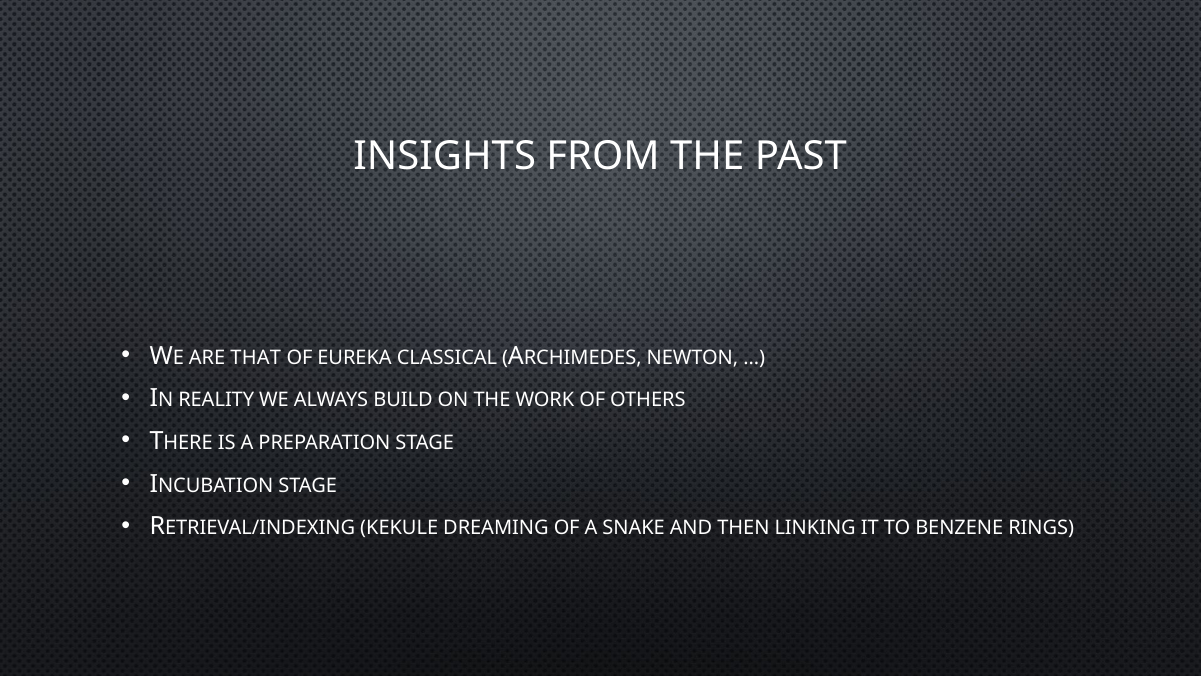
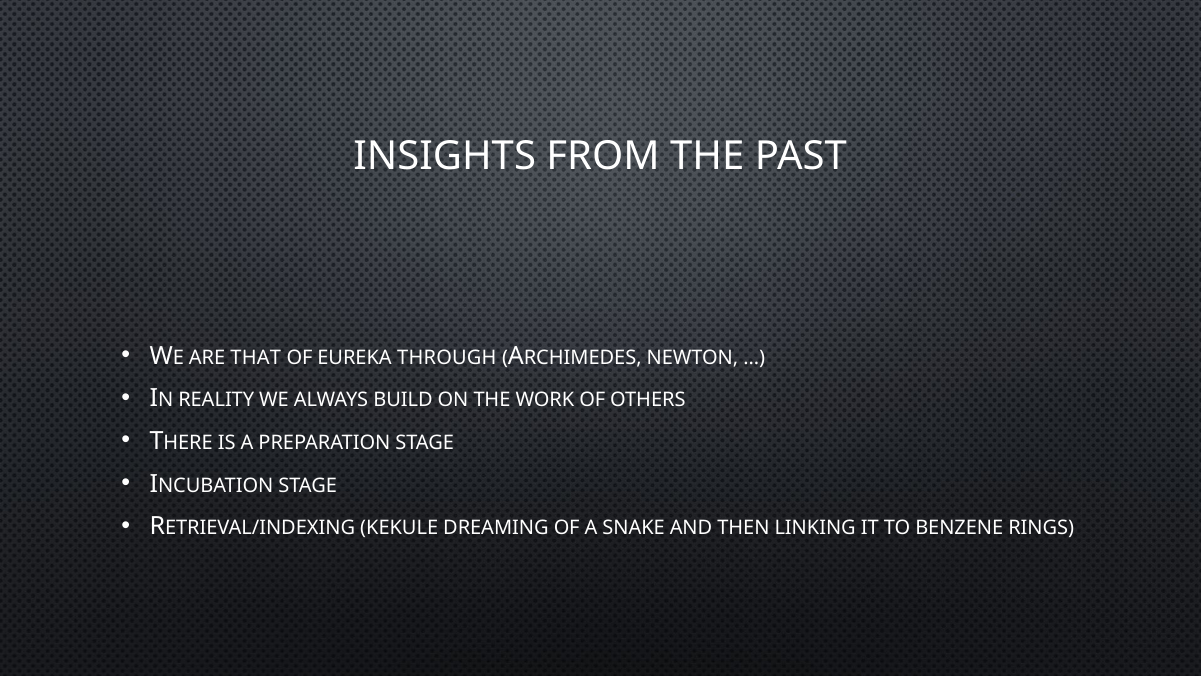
CLASSICAL: CLASSICAL -> THROUGH
